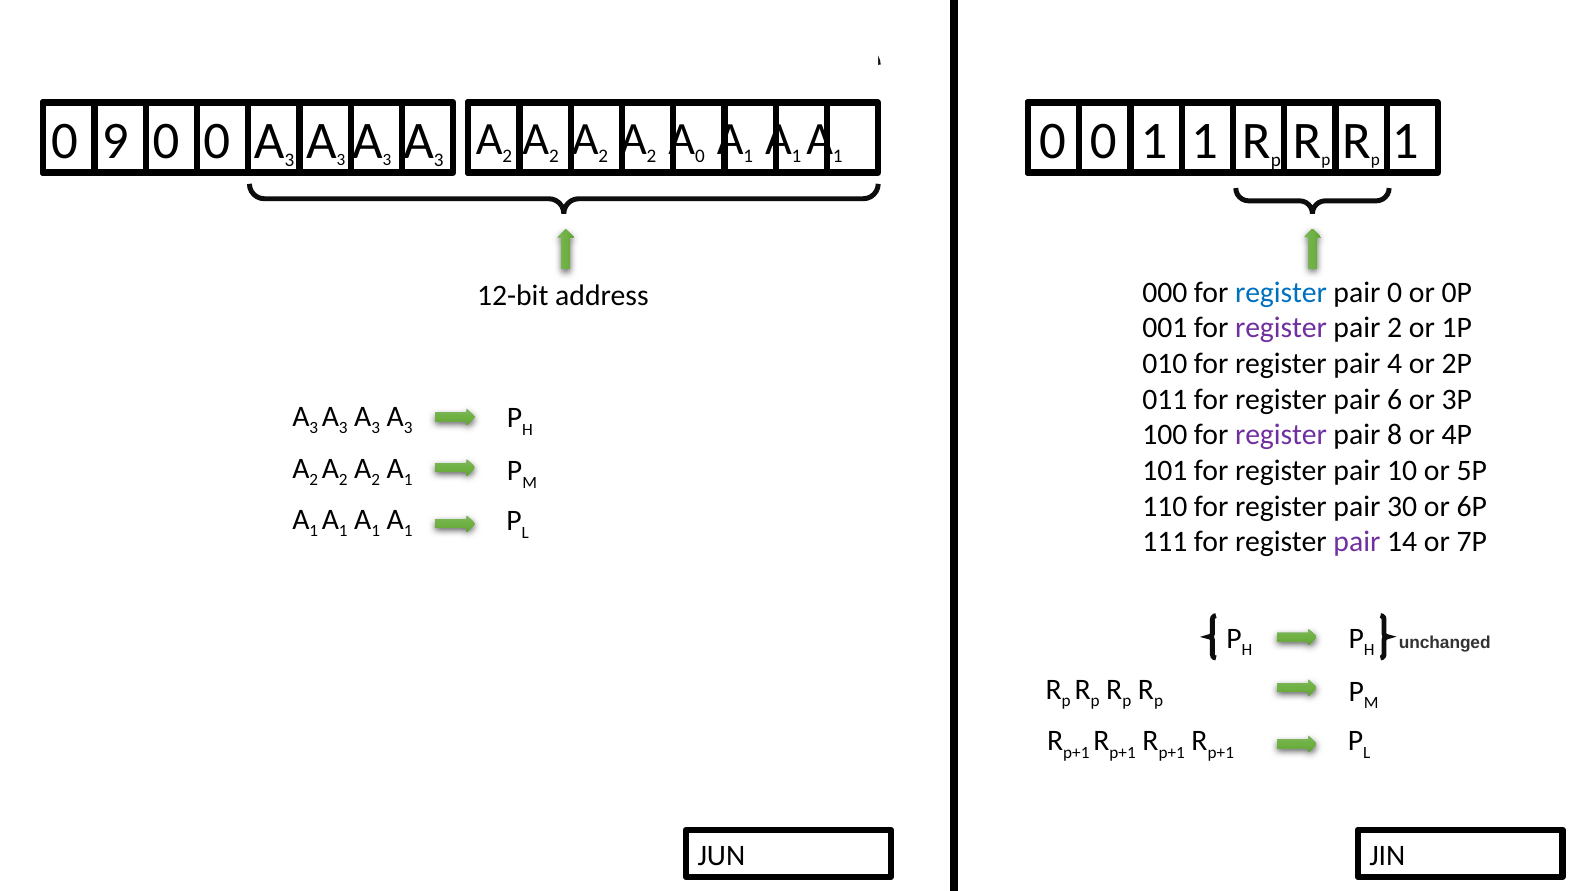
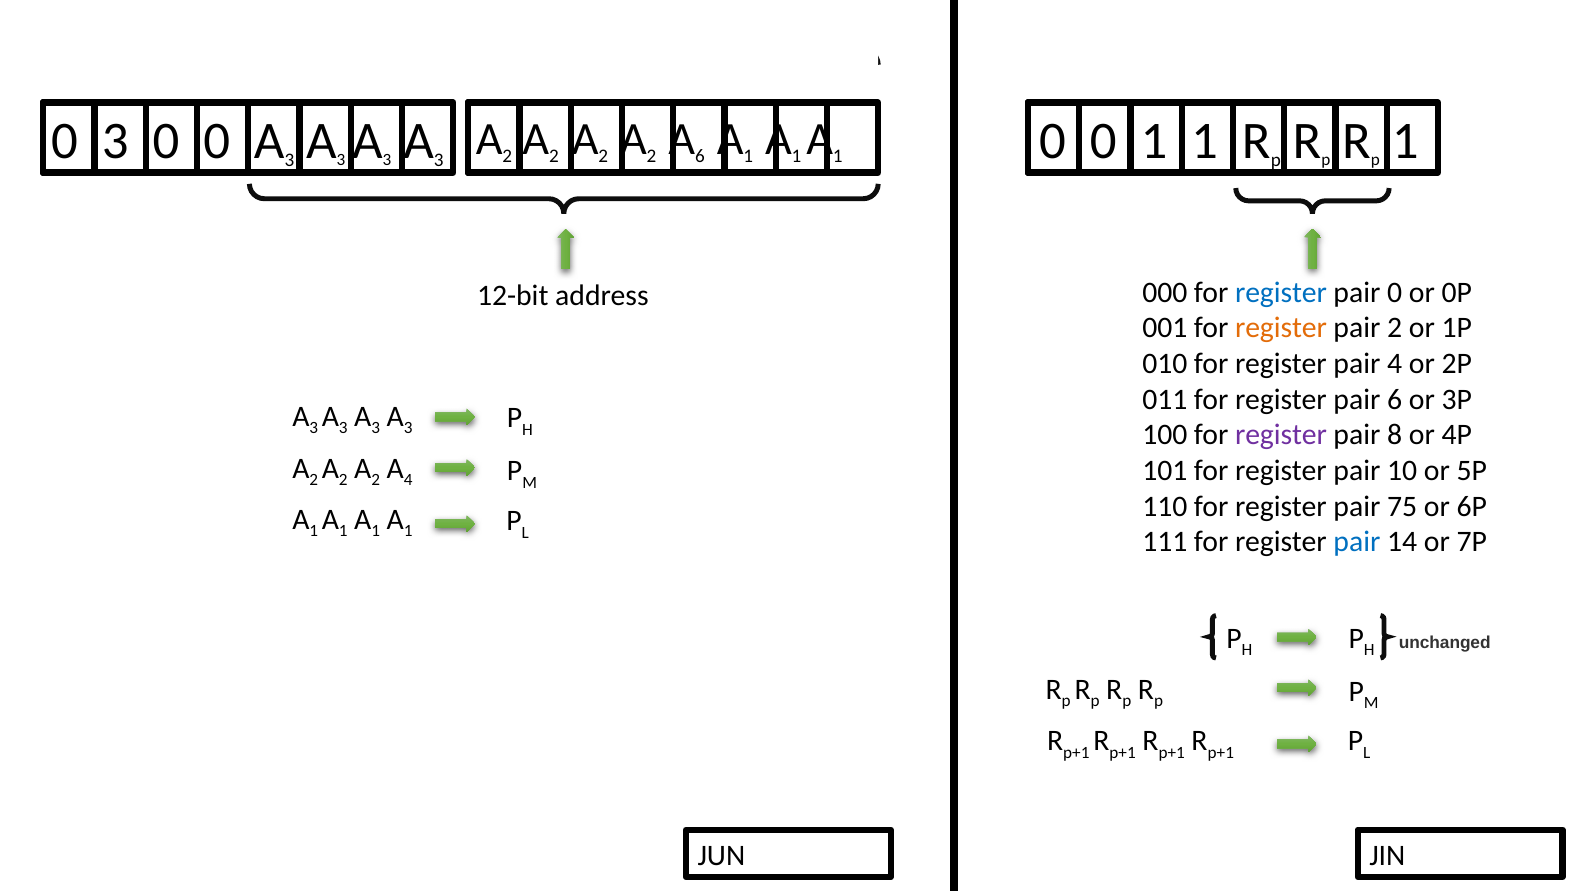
0 9: 9 -> 3
0 at (700, 157): 0 -> 6
register at (1281, 328) colour: purple -> orange
1 at (408, 480): 1 -> 4
30: 30 -> 75
pair at (1357, 542) colour: purple -> blue
